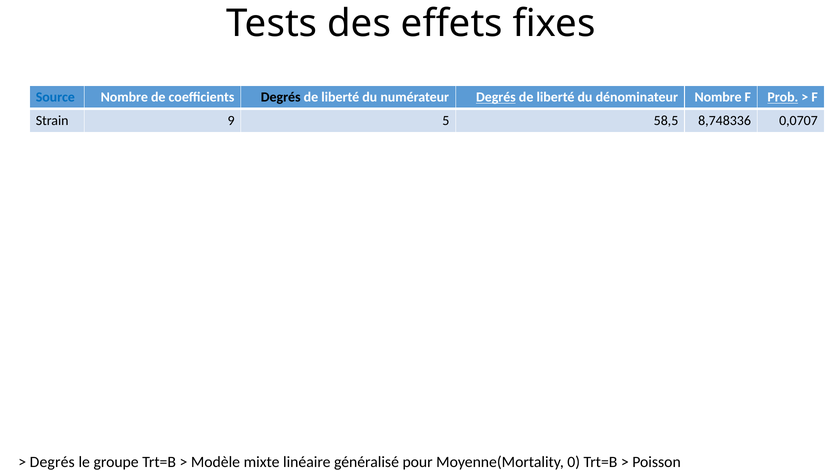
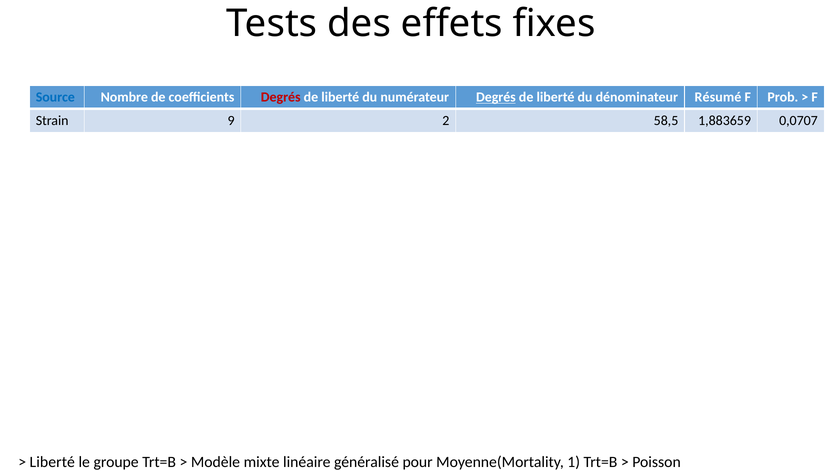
Degrés at (281, 97) colour: black -> red
dénominateur Nombre: Nombre -> Résumé
Prob underline: present -> none
5: 5 -> 2
8,748336: 8,748336 -> 1,883659
Degrés at (52, 463): Degrés -> Liberté
0: 0 -> 1
